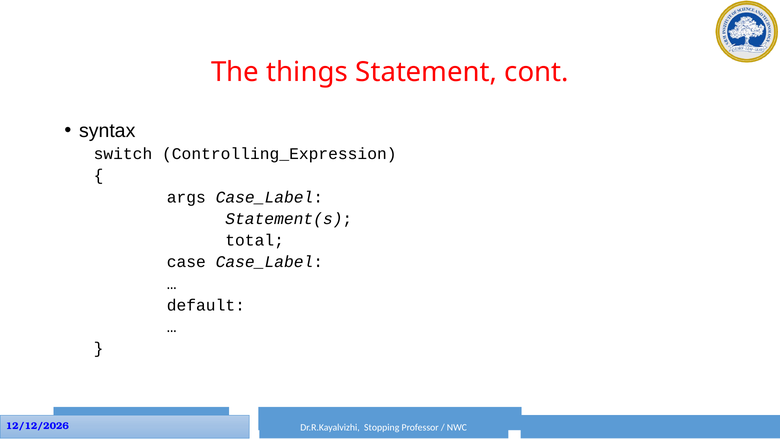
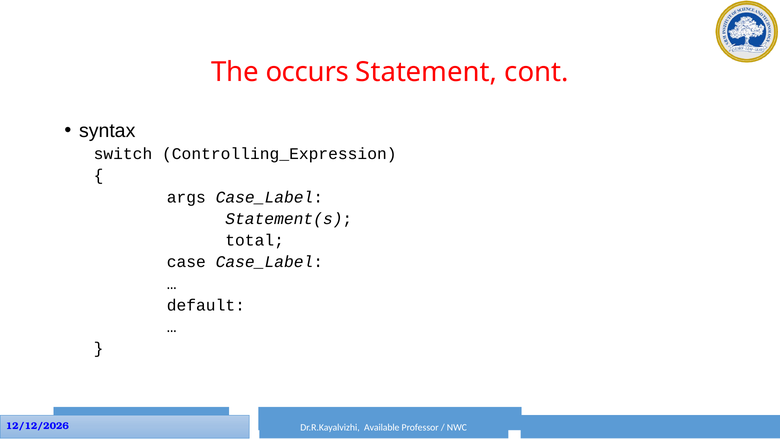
things: things -> occurs
Stopping: Stopping -> Available
